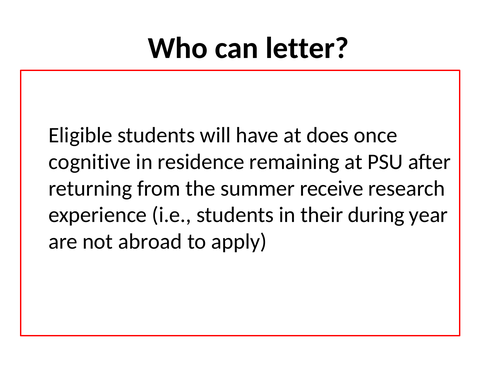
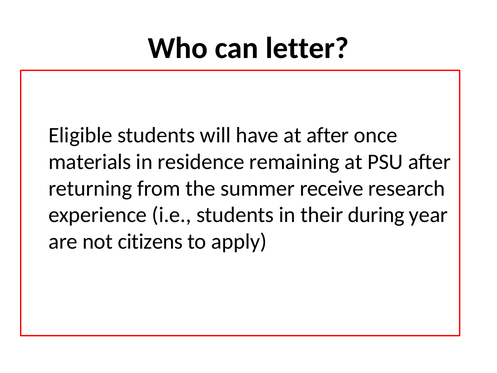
at does: does -> after
cognitive: cognitive -> materials
abroad: abroad -> citizens
